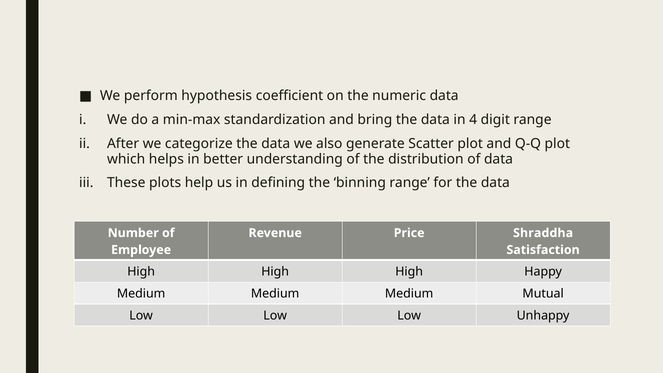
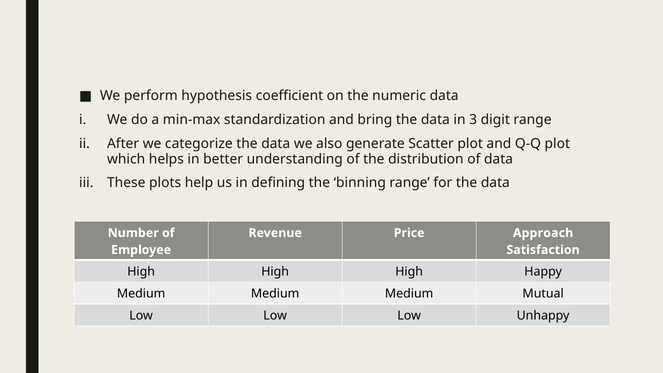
4: 4 -> 3
Shraddha: Shraddha -> Approach
